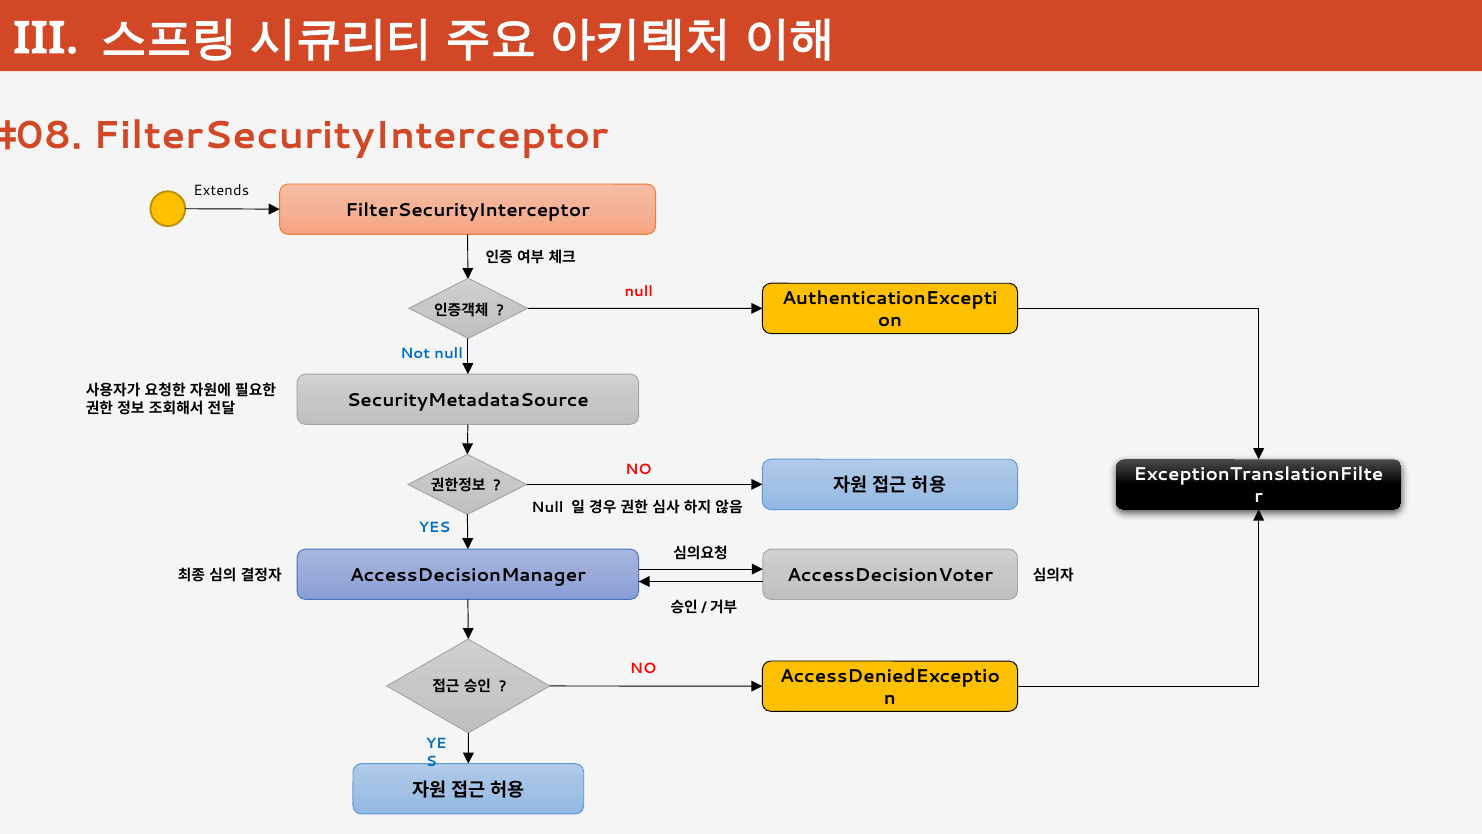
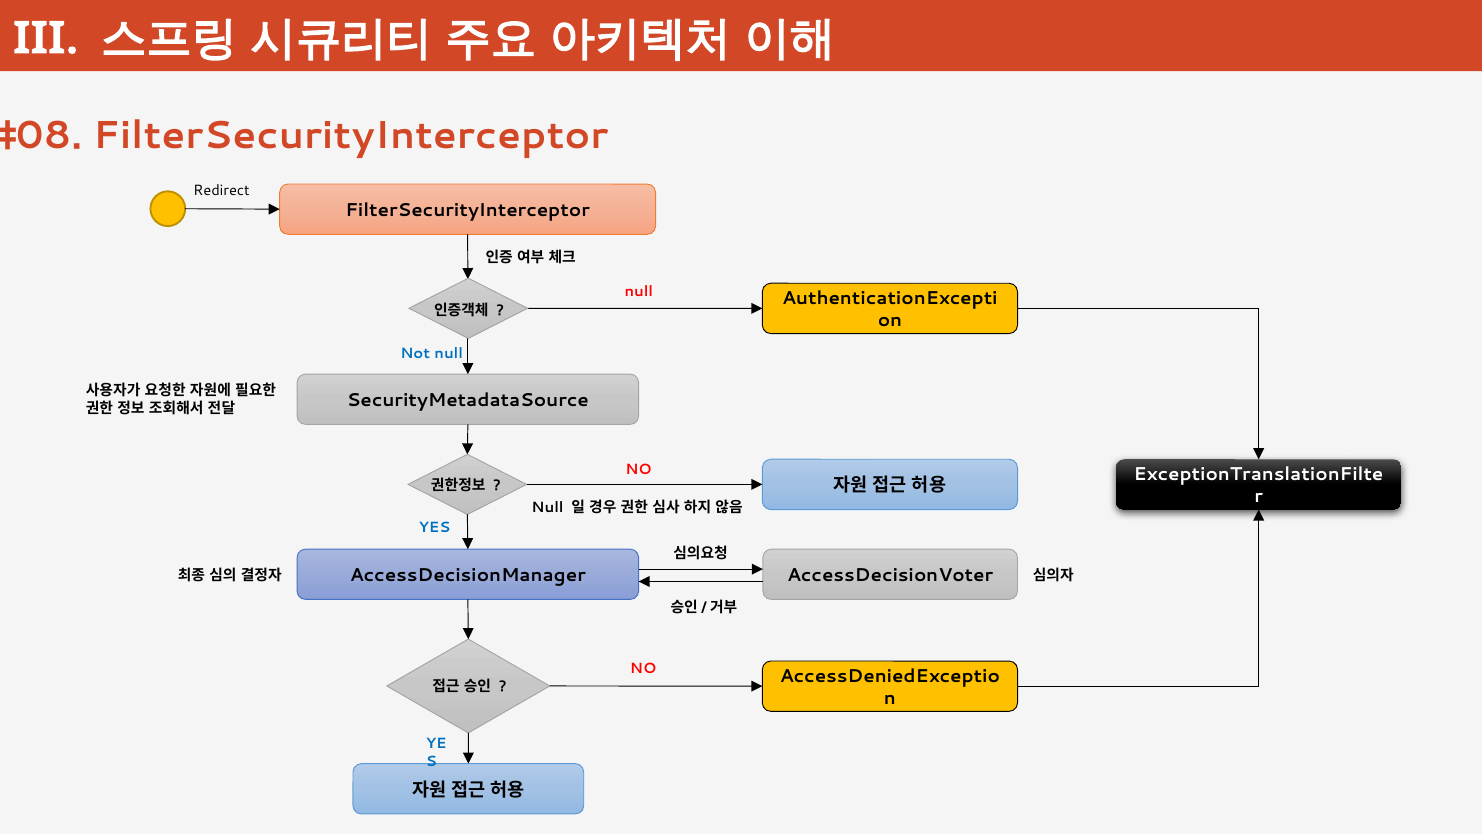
Extends: Extends -> Redirect
